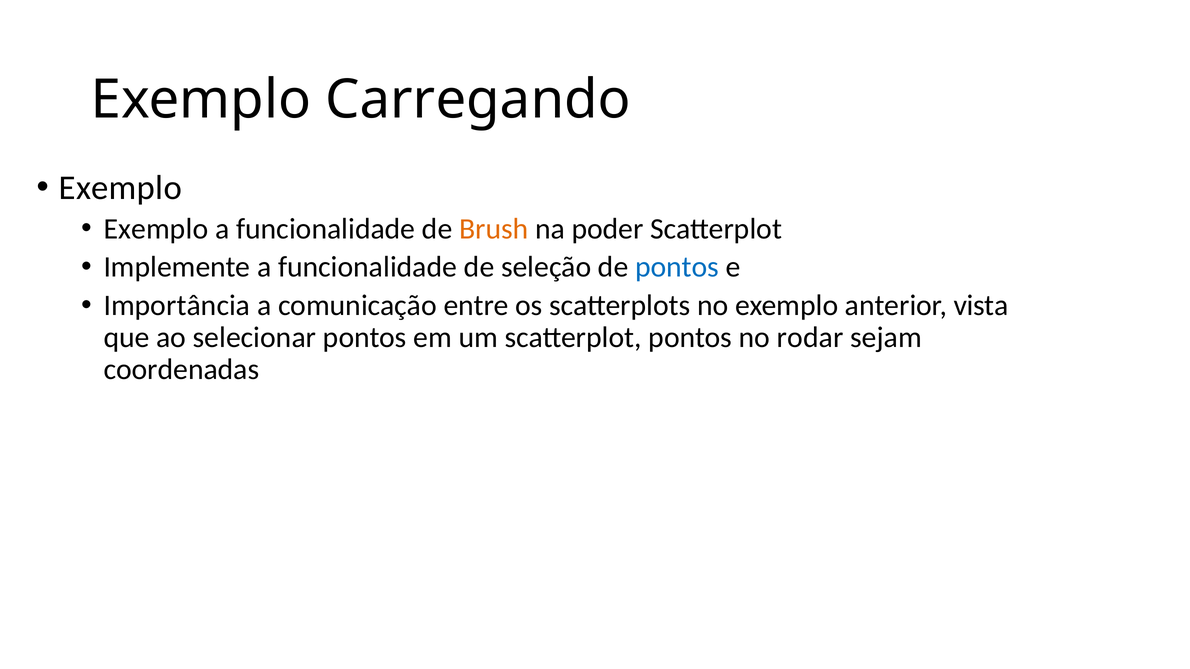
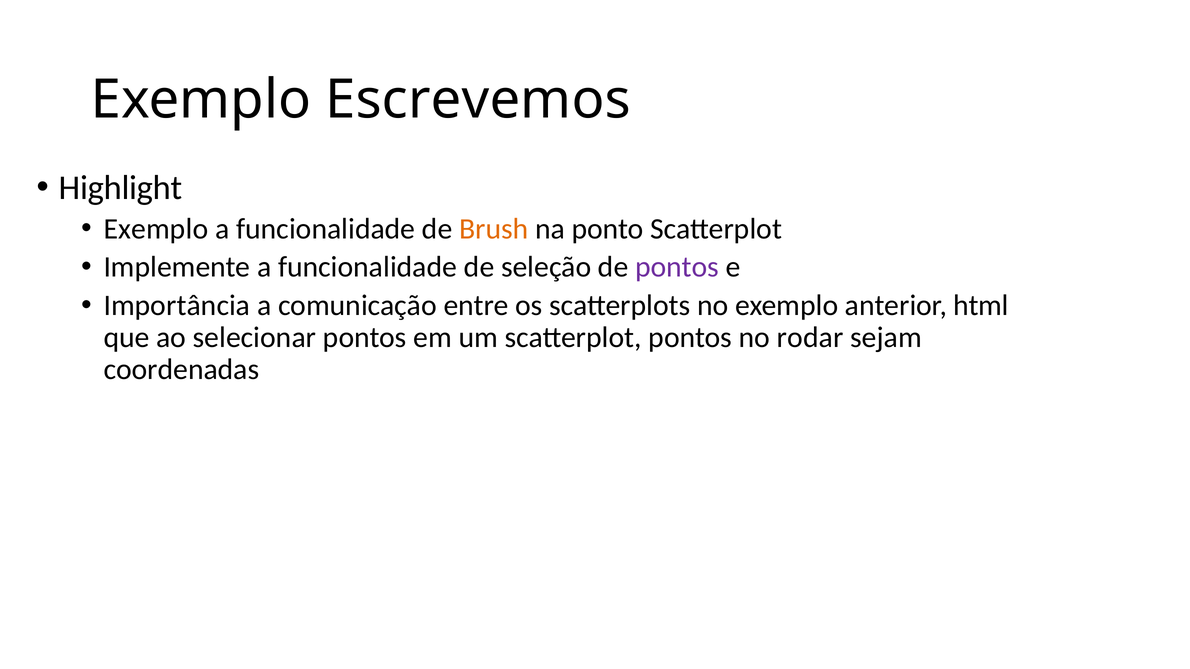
Carregando: Carregando -> Escrevemos
Exemplo at (120, 188): Exemplo -> Highlight
poder: poder -> ponto
pontos at (677, 267) colour: blue -> purple
vista: vista -> html
